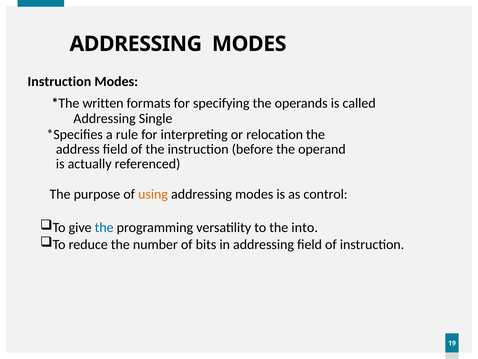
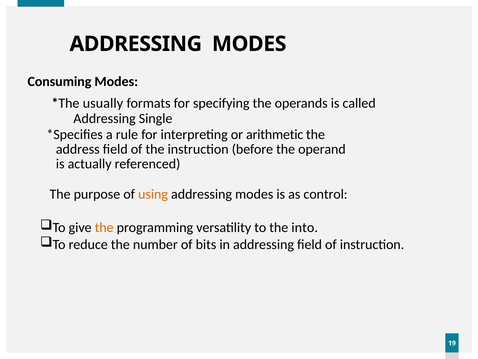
Instruction at (59, 82): Instruction -> Consuming
written: written -> usually
relocation: relocation -> arithmetic
the at (104, 227) colour: blue -> orange
